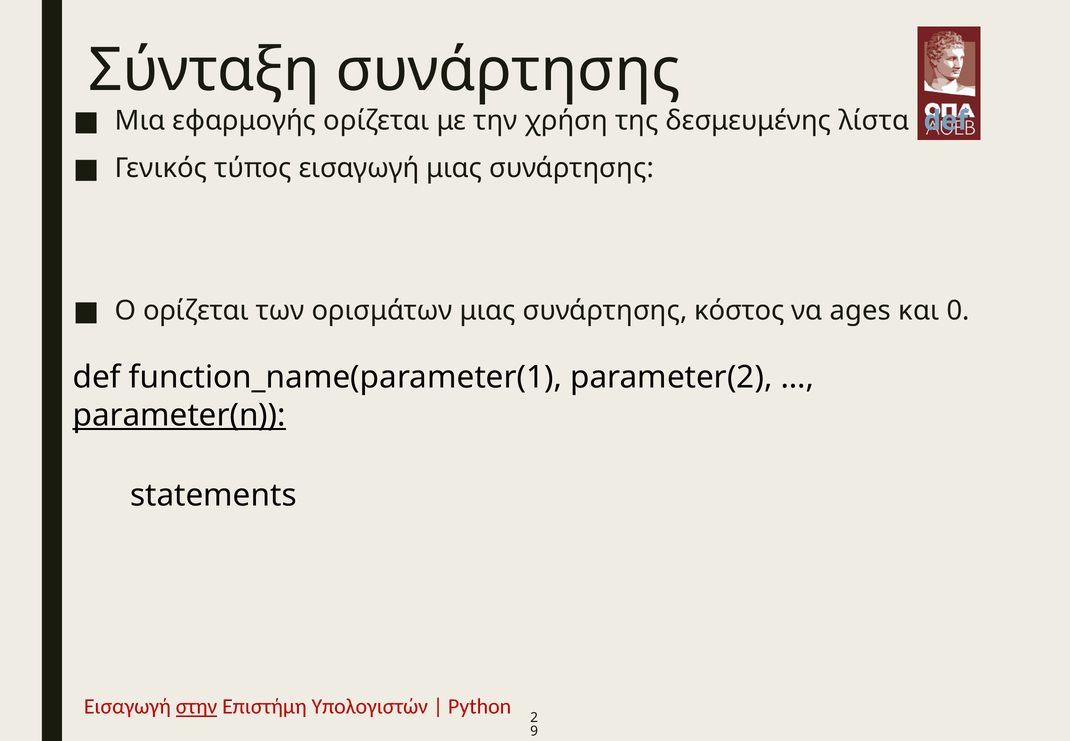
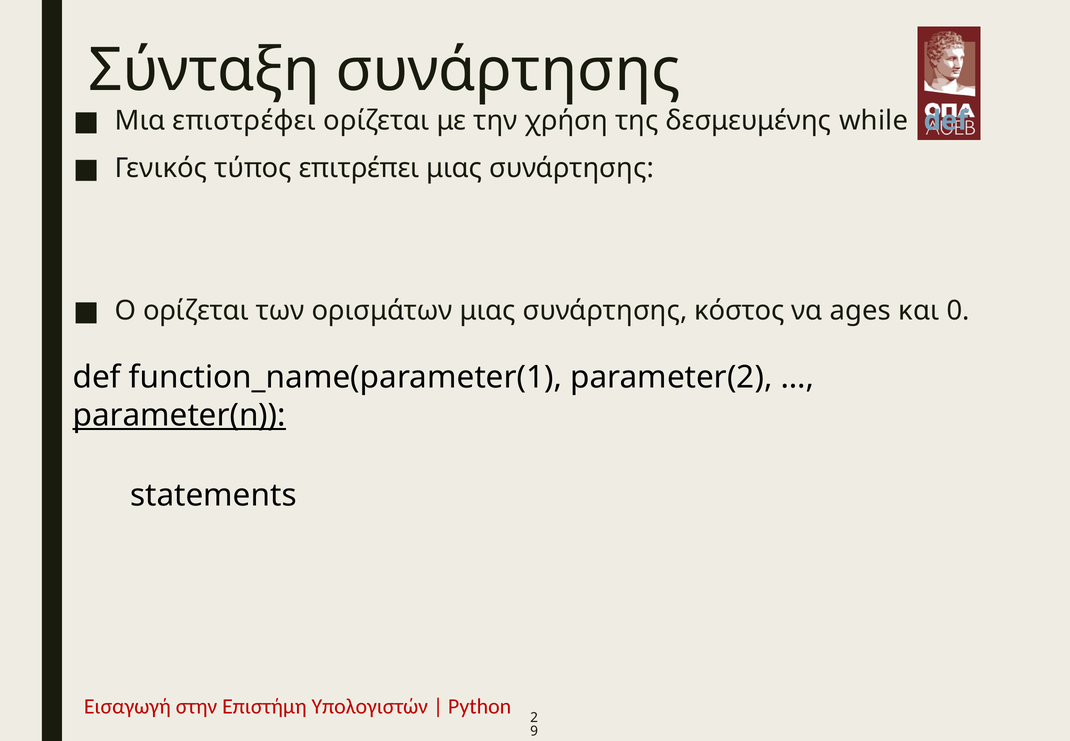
εφαρμογής: εφαρμογής -> επιστρέφει
λίστα: λίστα -> while
τύπος εισαγωγή: εισαγωγή -> επιτρέπει
στην underline: present -> none
